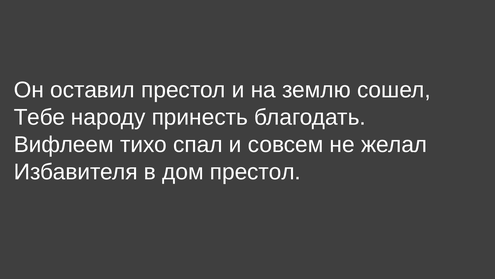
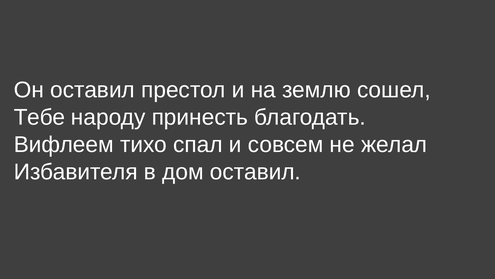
дом престол: престол -> оставил
